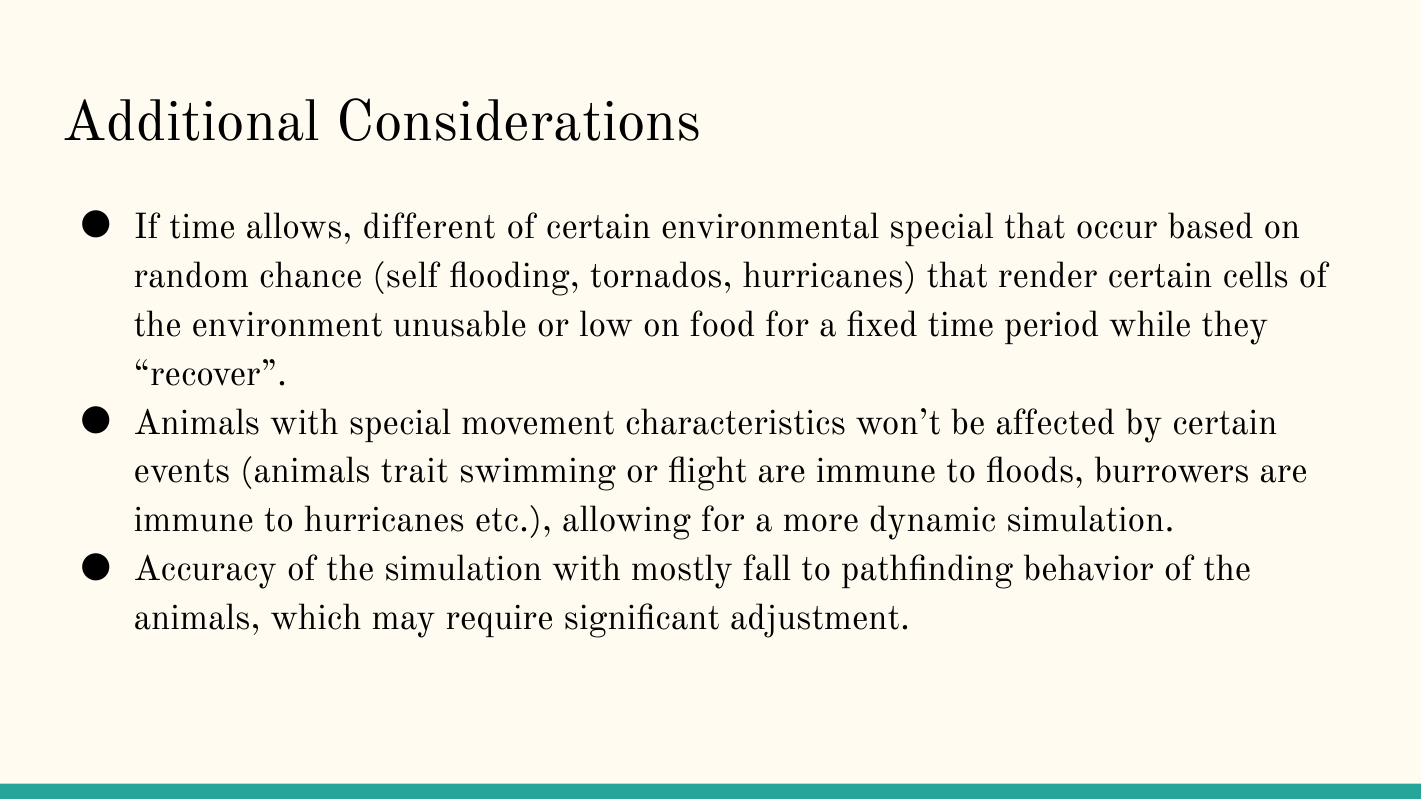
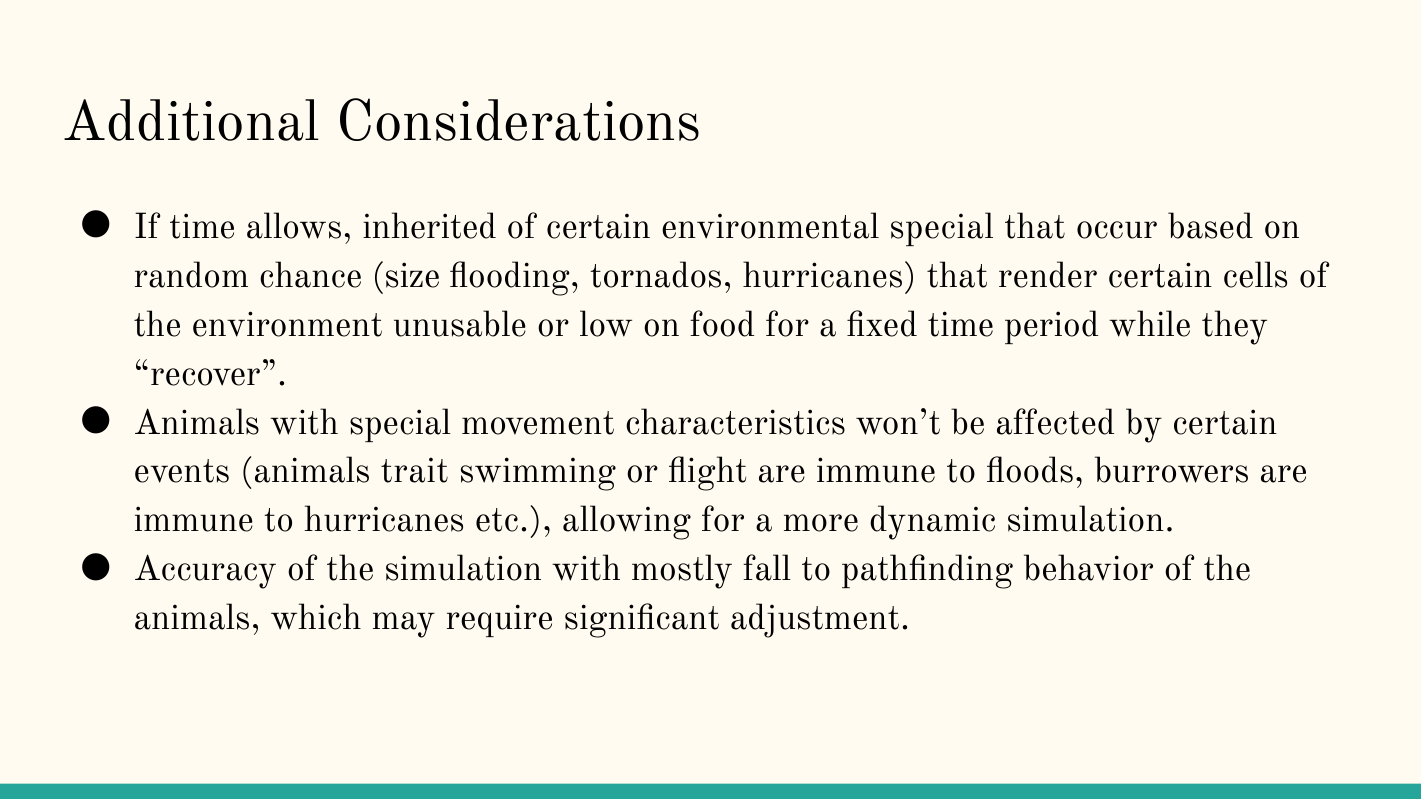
different: different -> inherited
self: self -> size
